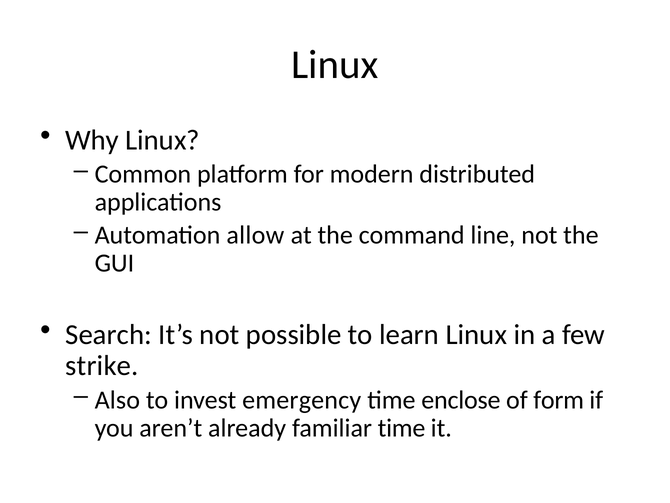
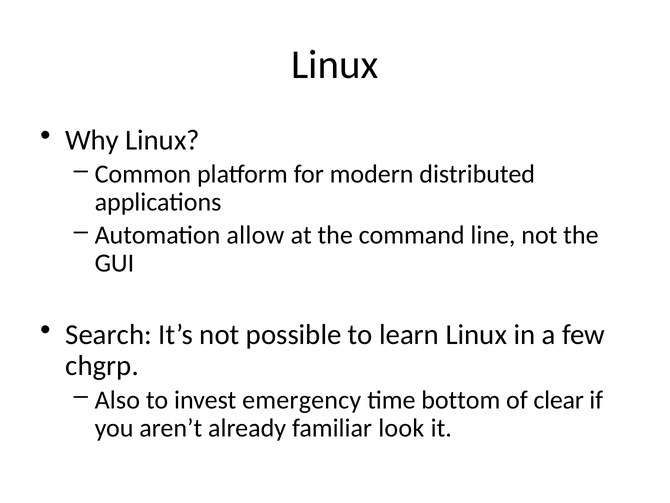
strike: strike -> chgrp
enclose: enclose -> bottom
form: form -> clear
familiar time: time -> look
